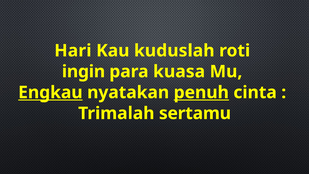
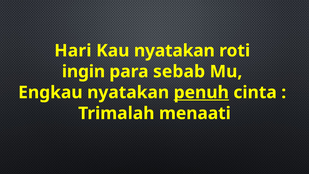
Kau kuduslah: kuduslah -> nyatakan
kuasa: kuasa -> sebab
Engkau underline: present -> none
sertamu: sertamu -> menaati
